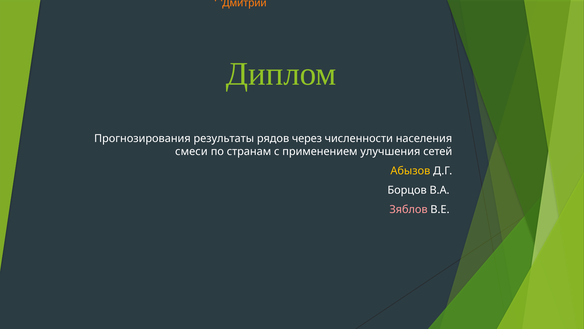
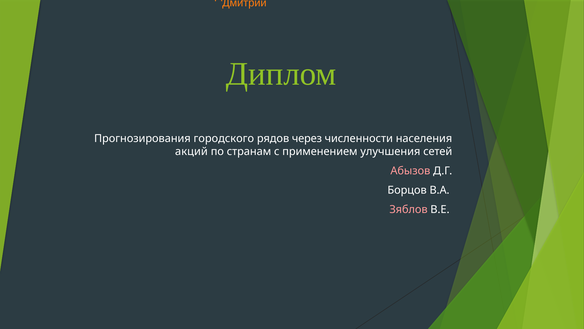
результаты: результаты -> городского
смеси: смеси -> акций
Абызов at (410, 171) colour: yellow -> pink
